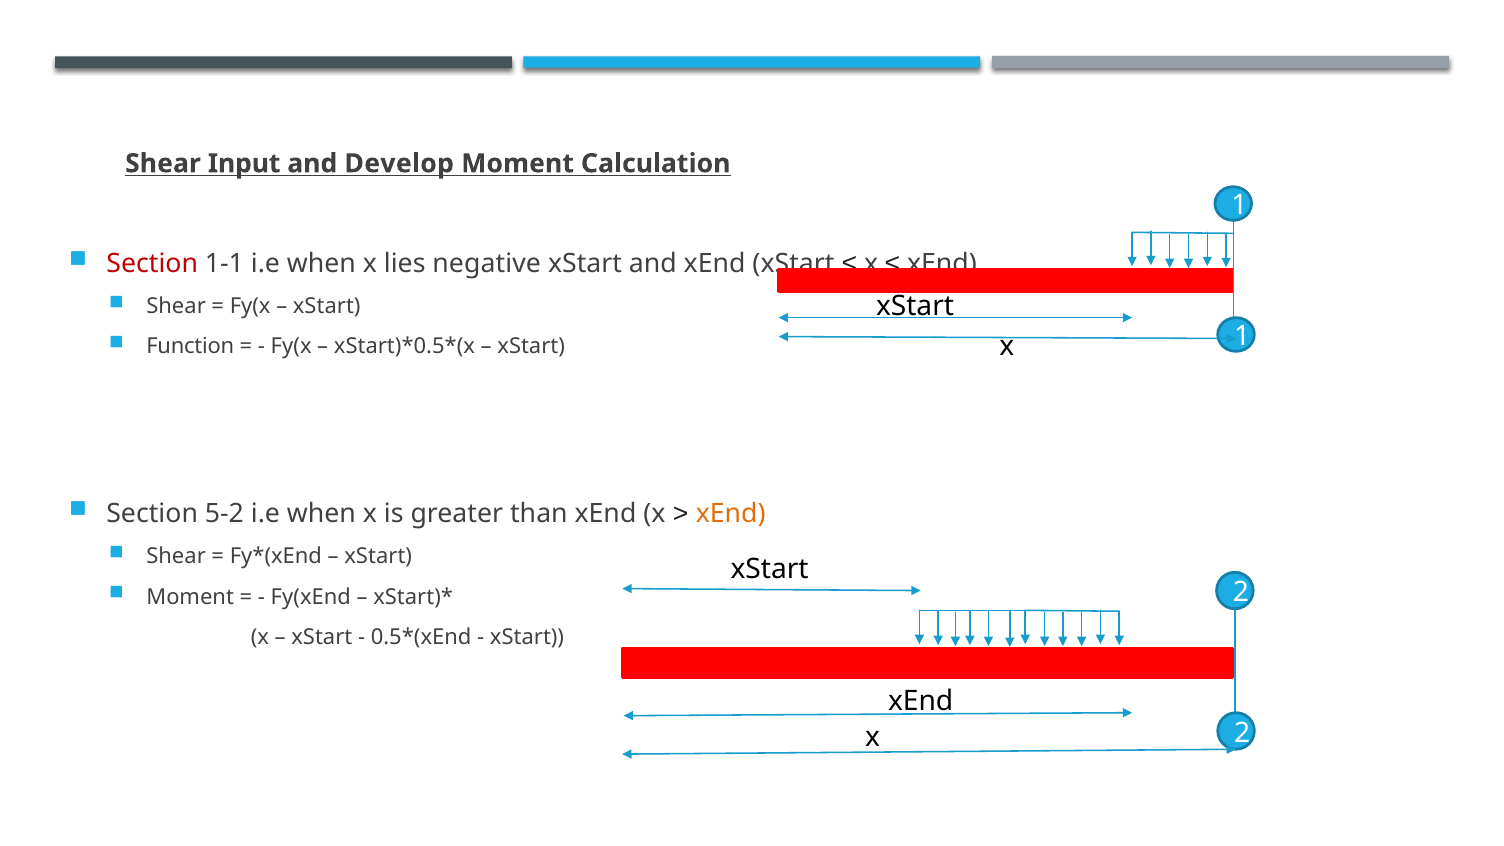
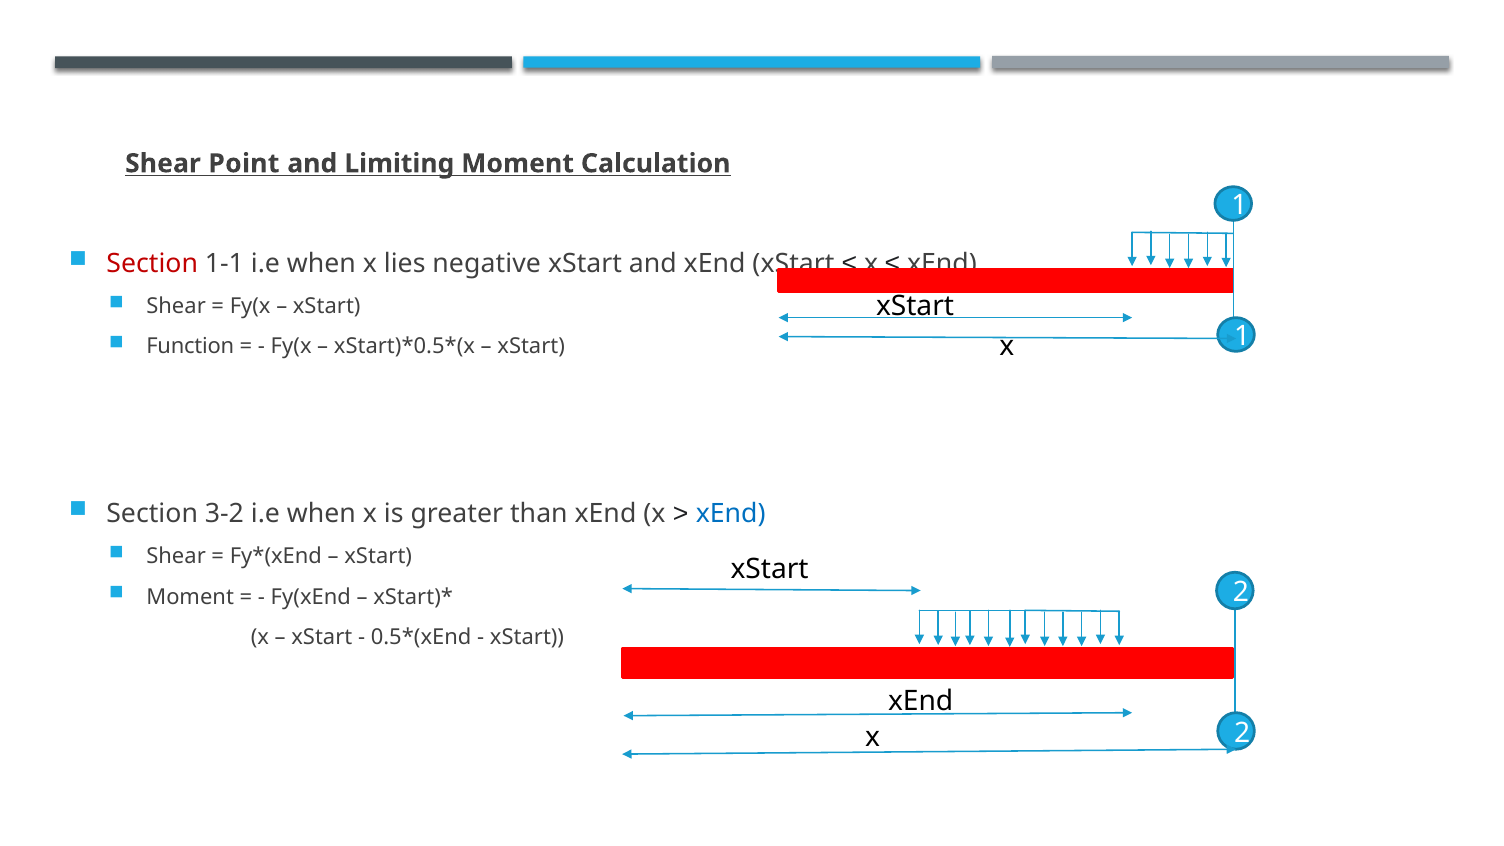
Input: Input -> Point
Develop: Develop -> Limiting
5-2: 5-2 -> 3-2
xEnd at (731, 514) colour: orange -> blue
